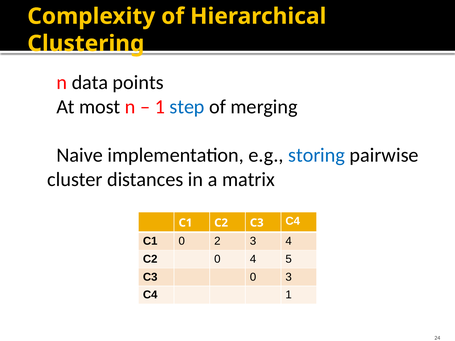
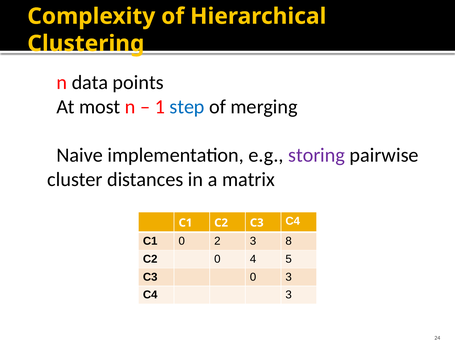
storing colour: blue -> purple
3 4: 4 -> 8
C4 1: 1 -> 3
